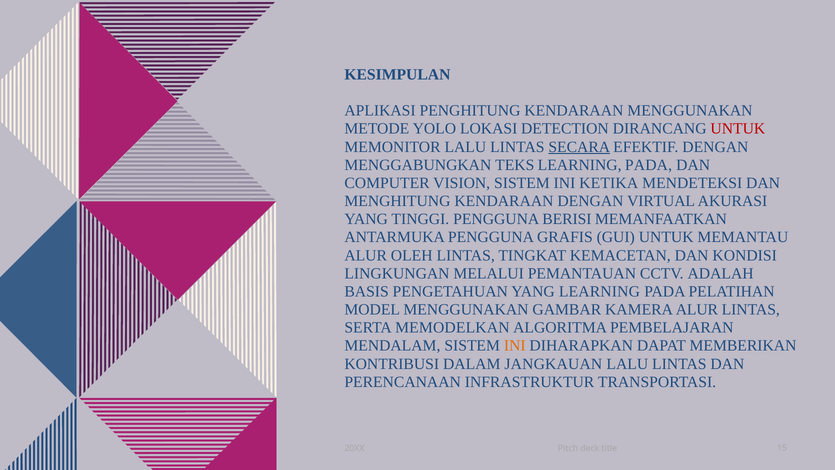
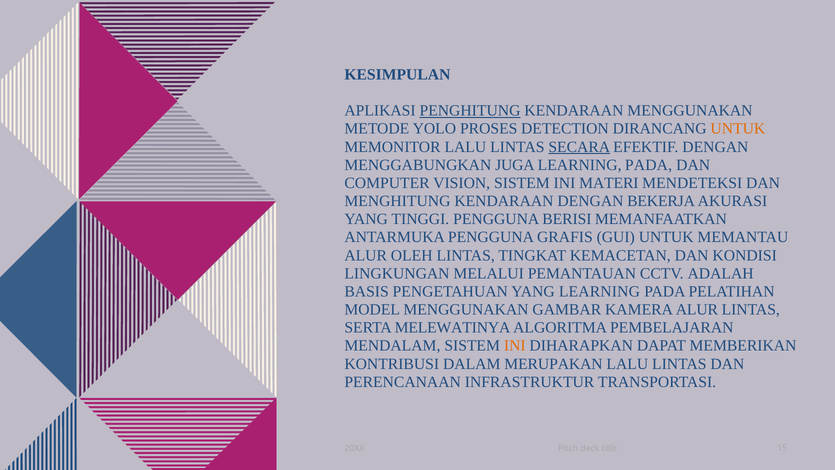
PENGHITUNG underline: none -> present
LOKASI: LOKASI -> PROSES
UNTUK at (738, 129) colour: red -> orange
TEKS: TEKS -> JUGA
KETIKA: KETIKA -> MATERI
VIRTUAL: VIRTUAL -> BEKERJA
MEMODELKAN: MEMODELKAN -> MELEWATINYA
JANGKAUAN: JANGKAUAN -> MERUPAKAN
